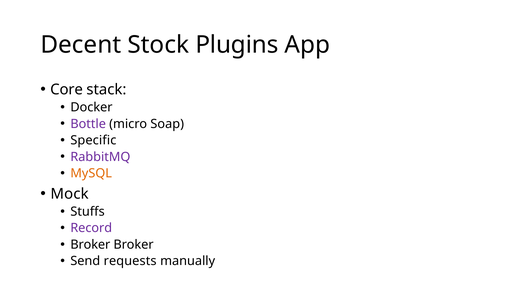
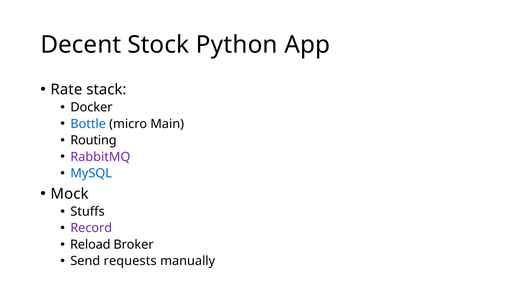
Plugins: Plugins -> Python
Core: Core -> Rate
Bottle colour: purple -> blue
Soap: Soap -> Main
Specific: Specific -> Routing
MySQL colour: orange -> blue
Broker at (90, 244): Broker -> Reload
